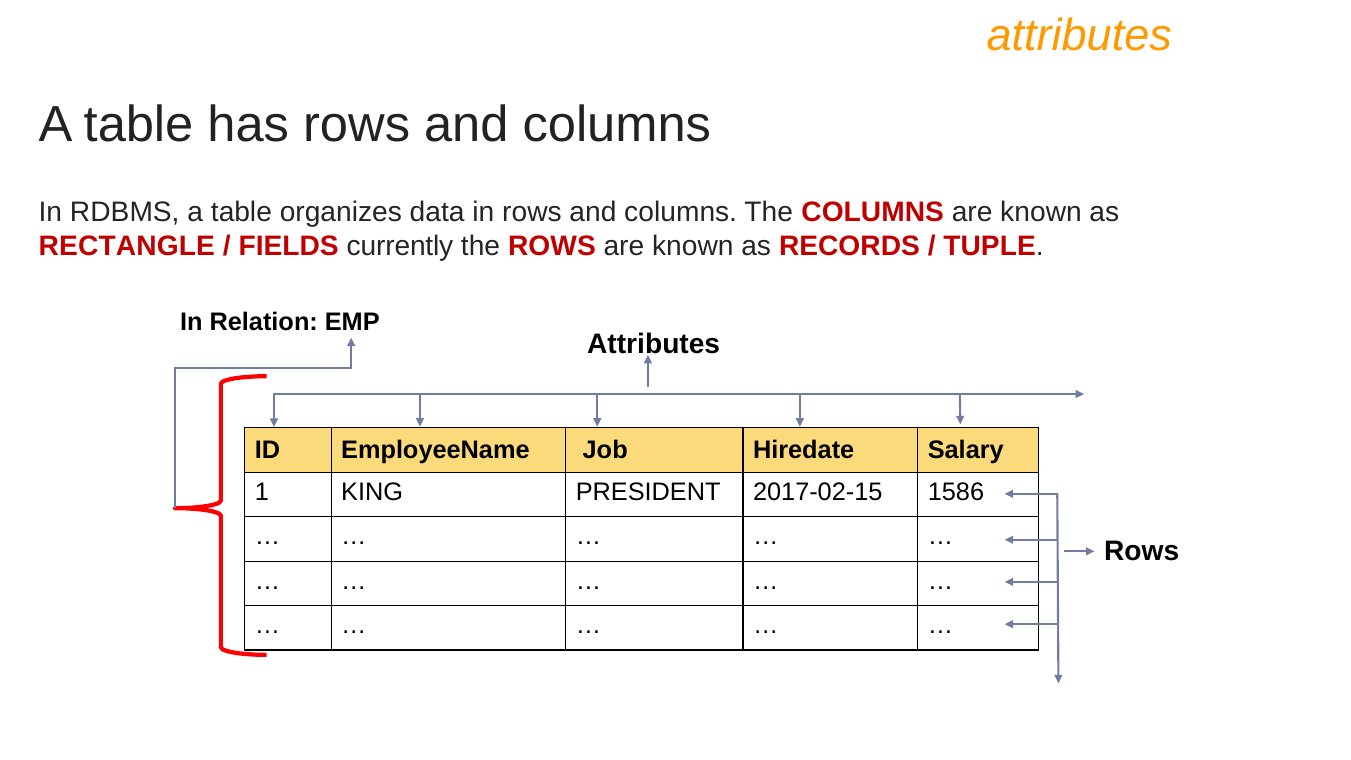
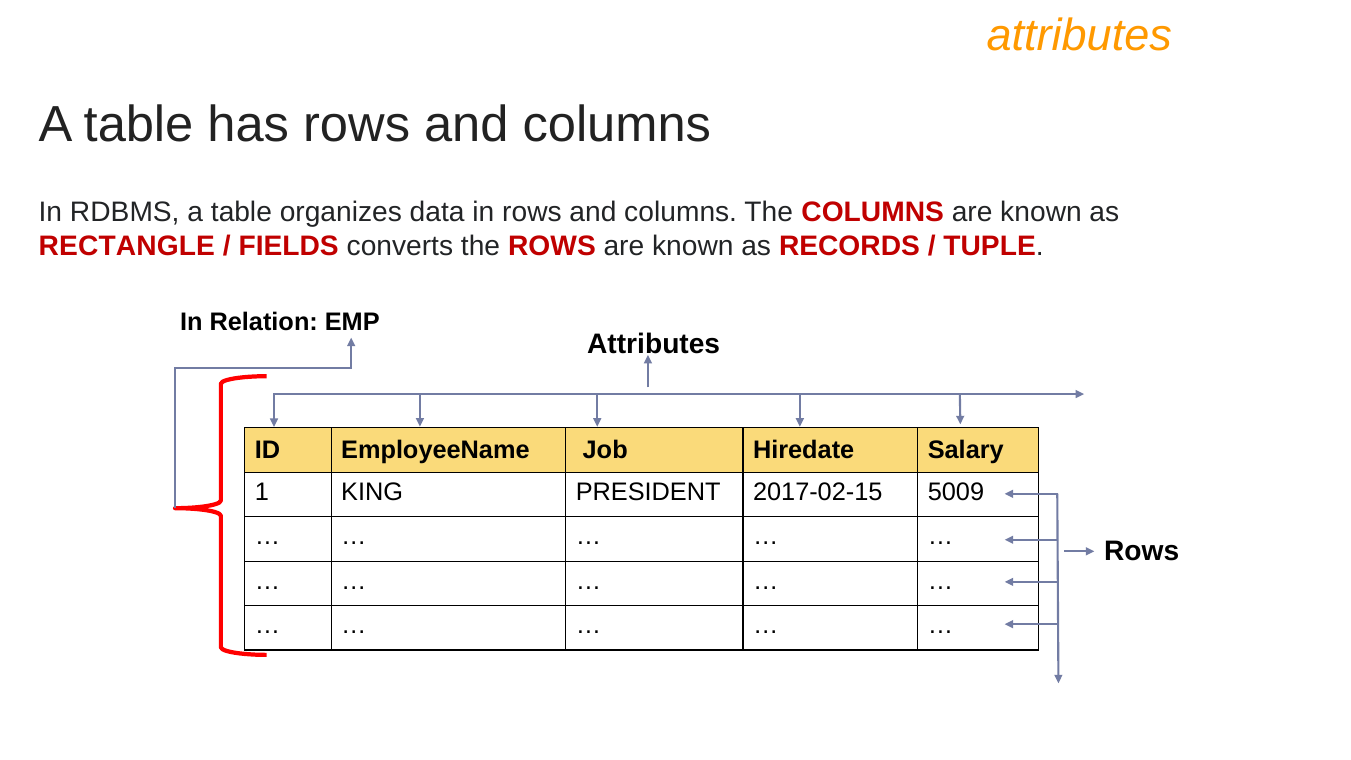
currently: currently -> converts
1586: 1586 -> 5009
